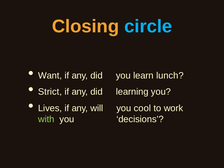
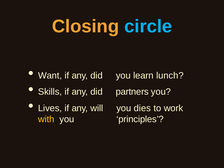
Strict: Strict -> Skills
learning: learning -> partners
cool: cool -> dies
with colour: light green -> yellow
decisions: decisions -> principles
